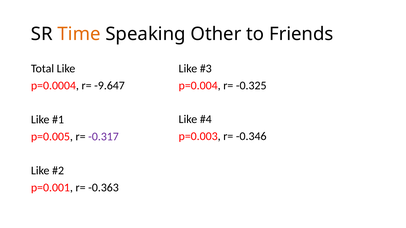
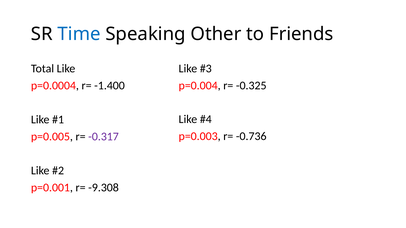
Time colour: orange -> blue
-9.647: -9.647 -> -1.400
-0.346: -0.346 -> -0.736
-0.363: -0.363 -> -9.308
